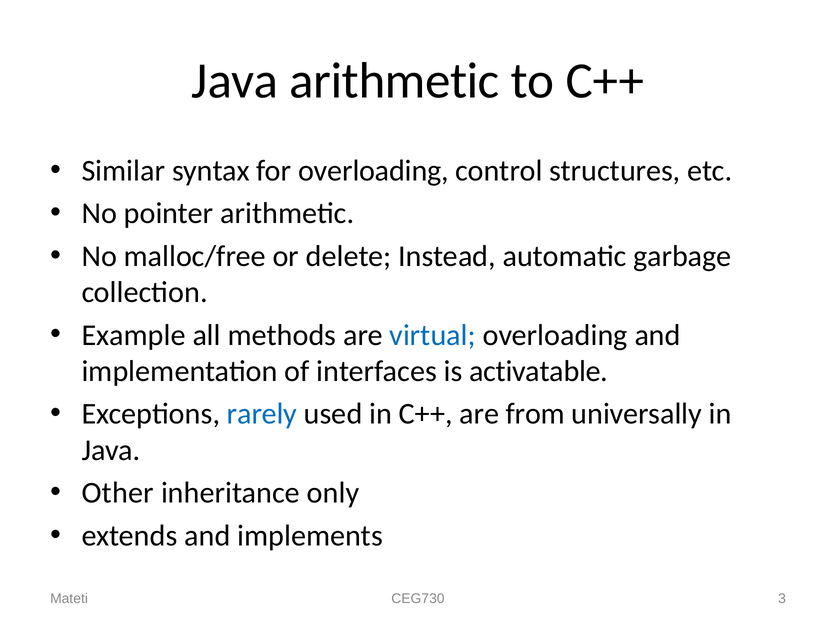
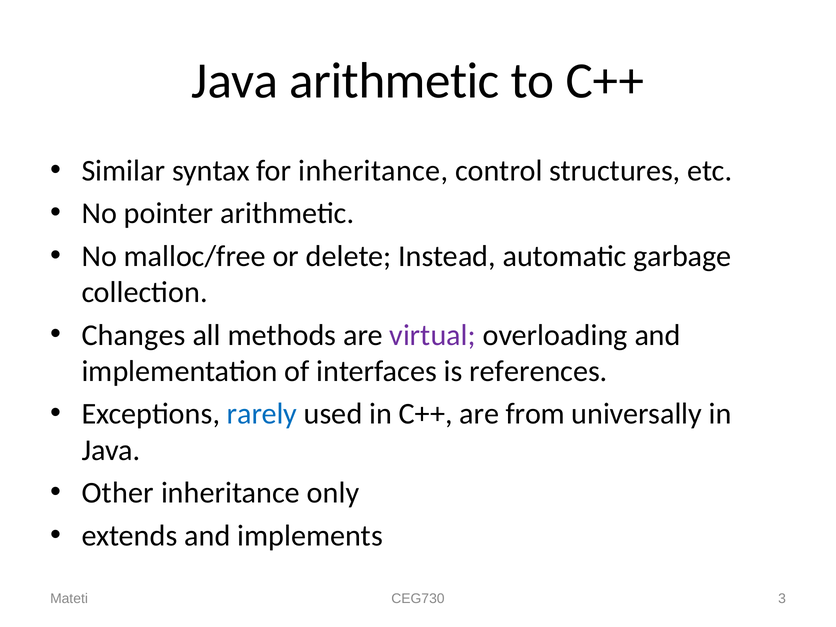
for overloading: overloading -> inheritance
Example: Example -> Changes
virtual colour: blue -> purple
activatable: activatable -> references
